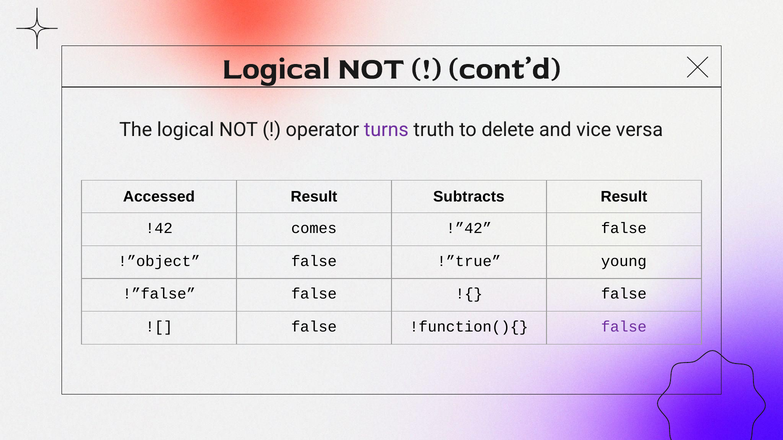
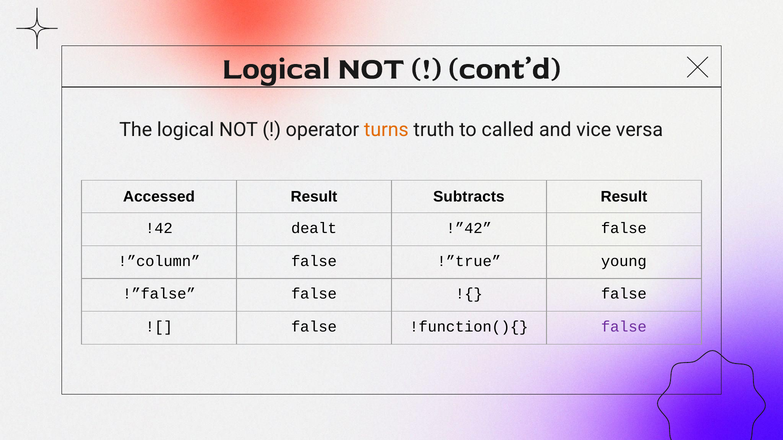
turns colour: purple -> orange
delete: delete -> called
comes: comes -> dealt
!”object: !”object -> !”column
